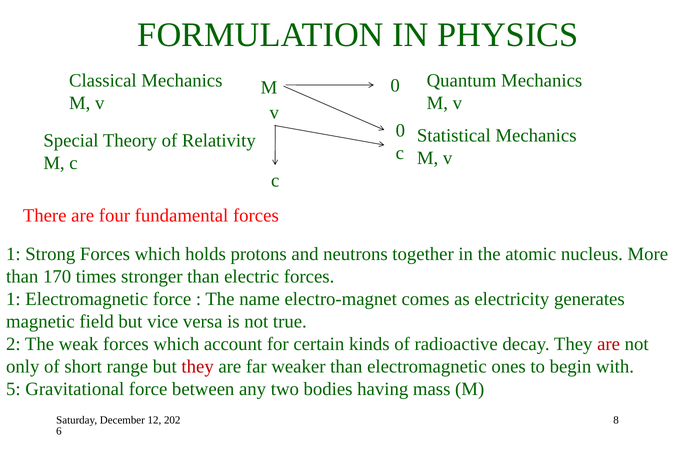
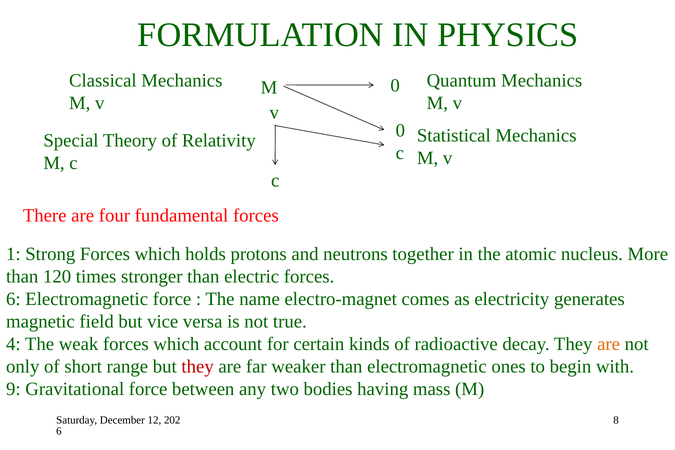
170: 170 -> 120
1 at (13, 299): 1 -> 6
2: 2 -> 4
are at (609, 344) colour: red -> orange
5: 5 -> 9
